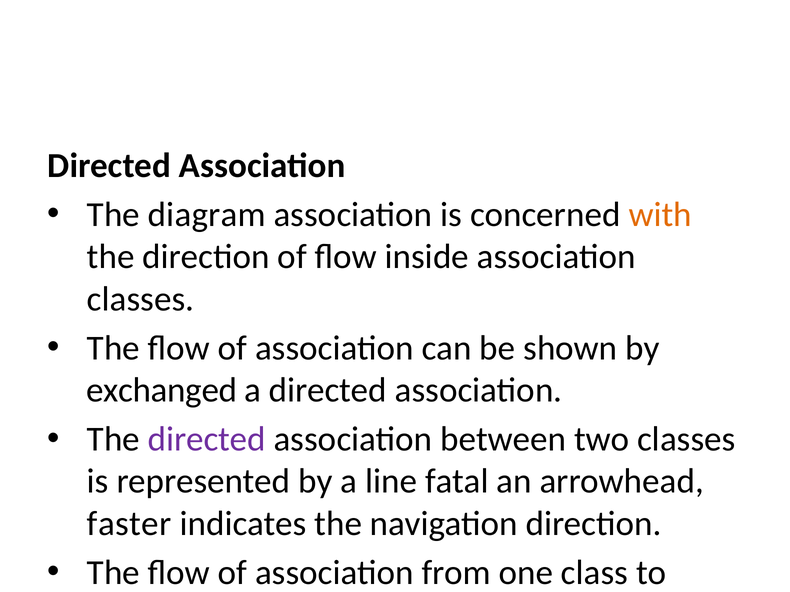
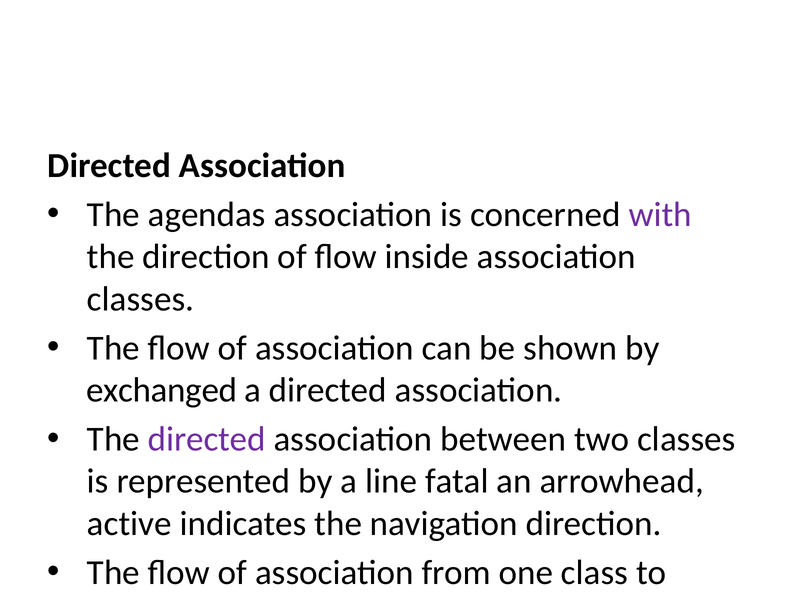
diagram: diagram -> agendas
with colour: orange -> purple
faster: faster -> active
